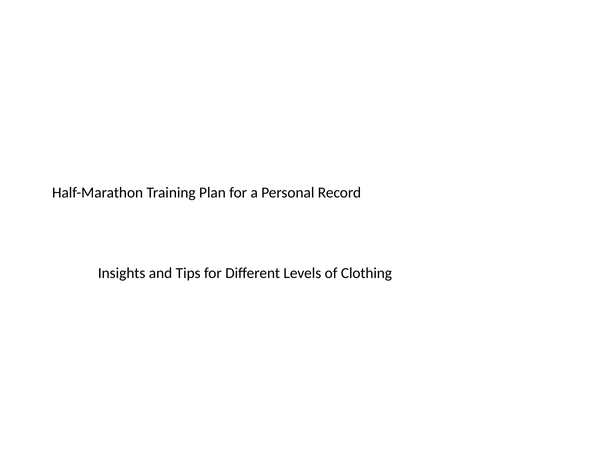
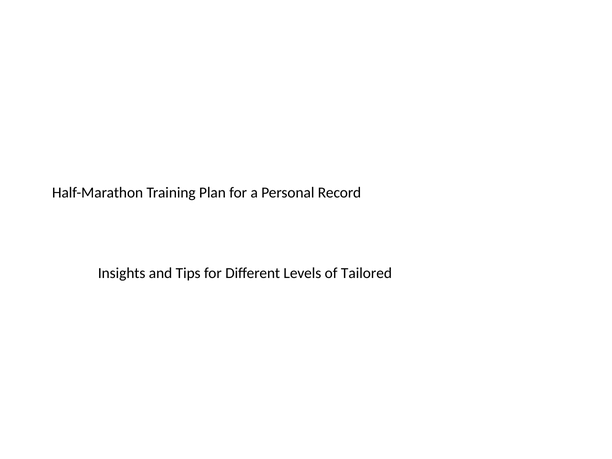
Clothing: Clothing -> Tailored
